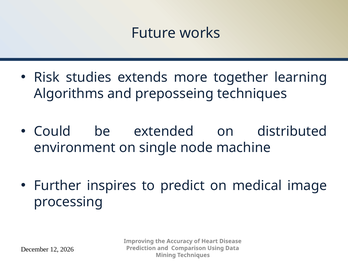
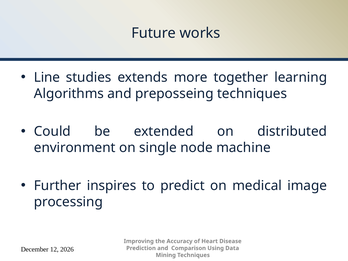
Risk: Risk -> Line
